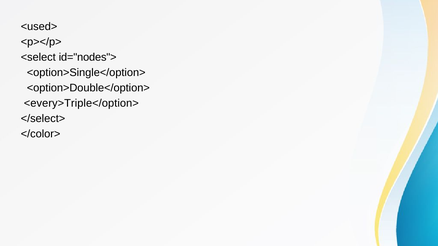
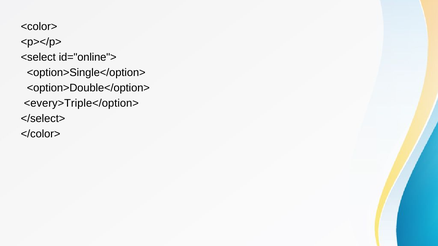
<used>: <used> -> <color>
id="nodes">: id="nodes"> -> id="online">
